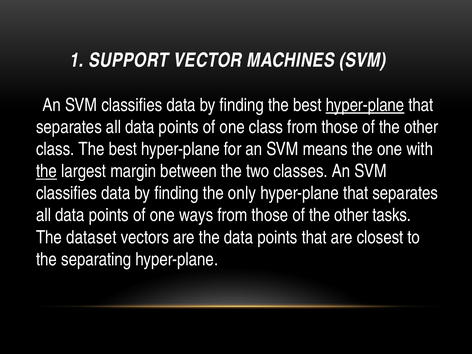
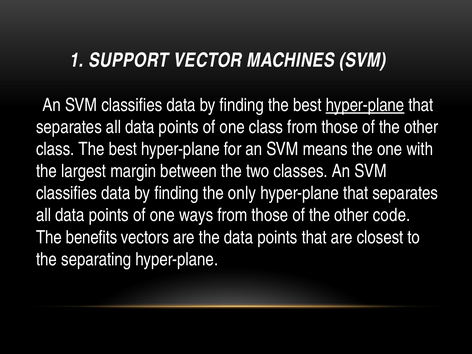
the at (47, 171) underline: present -> none
tasks: tasks -> code
dataset: dataset -> benefits
